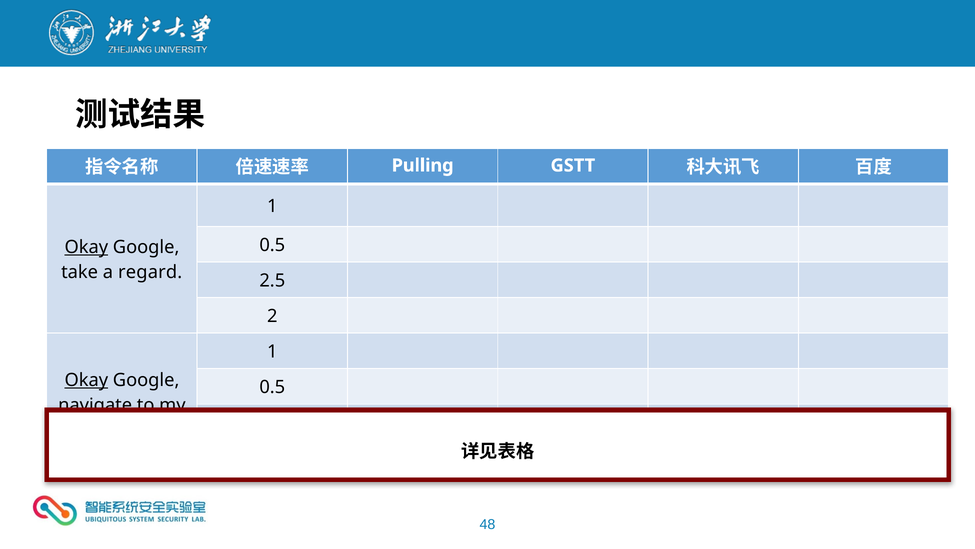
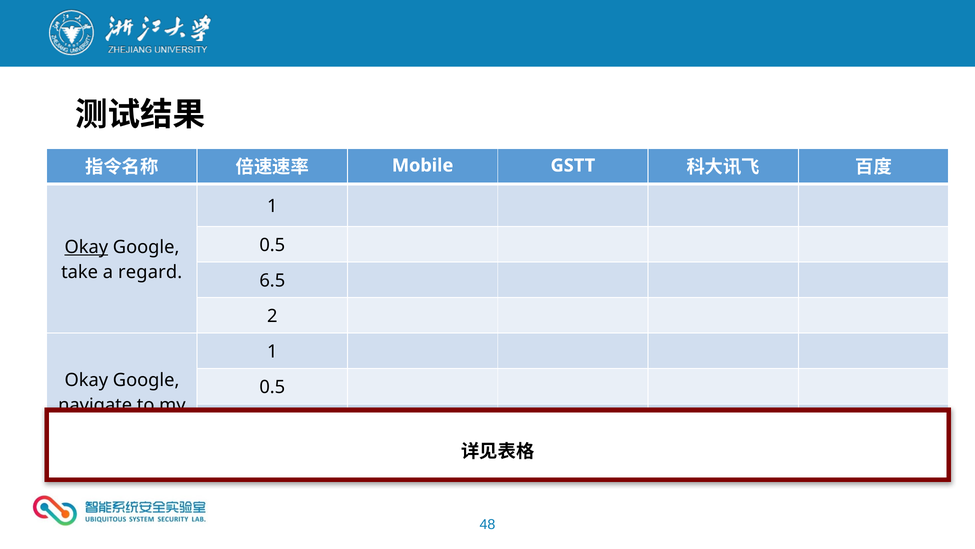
Pulling: Pulling -> Mobile
2.5: 2.5 -> 6.5
Okay at (86, 380) underline: present -> none
